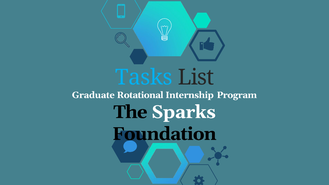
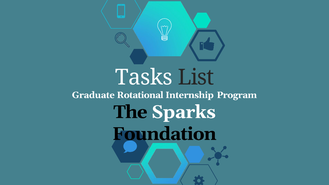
Tasks colour: light blue -> white
